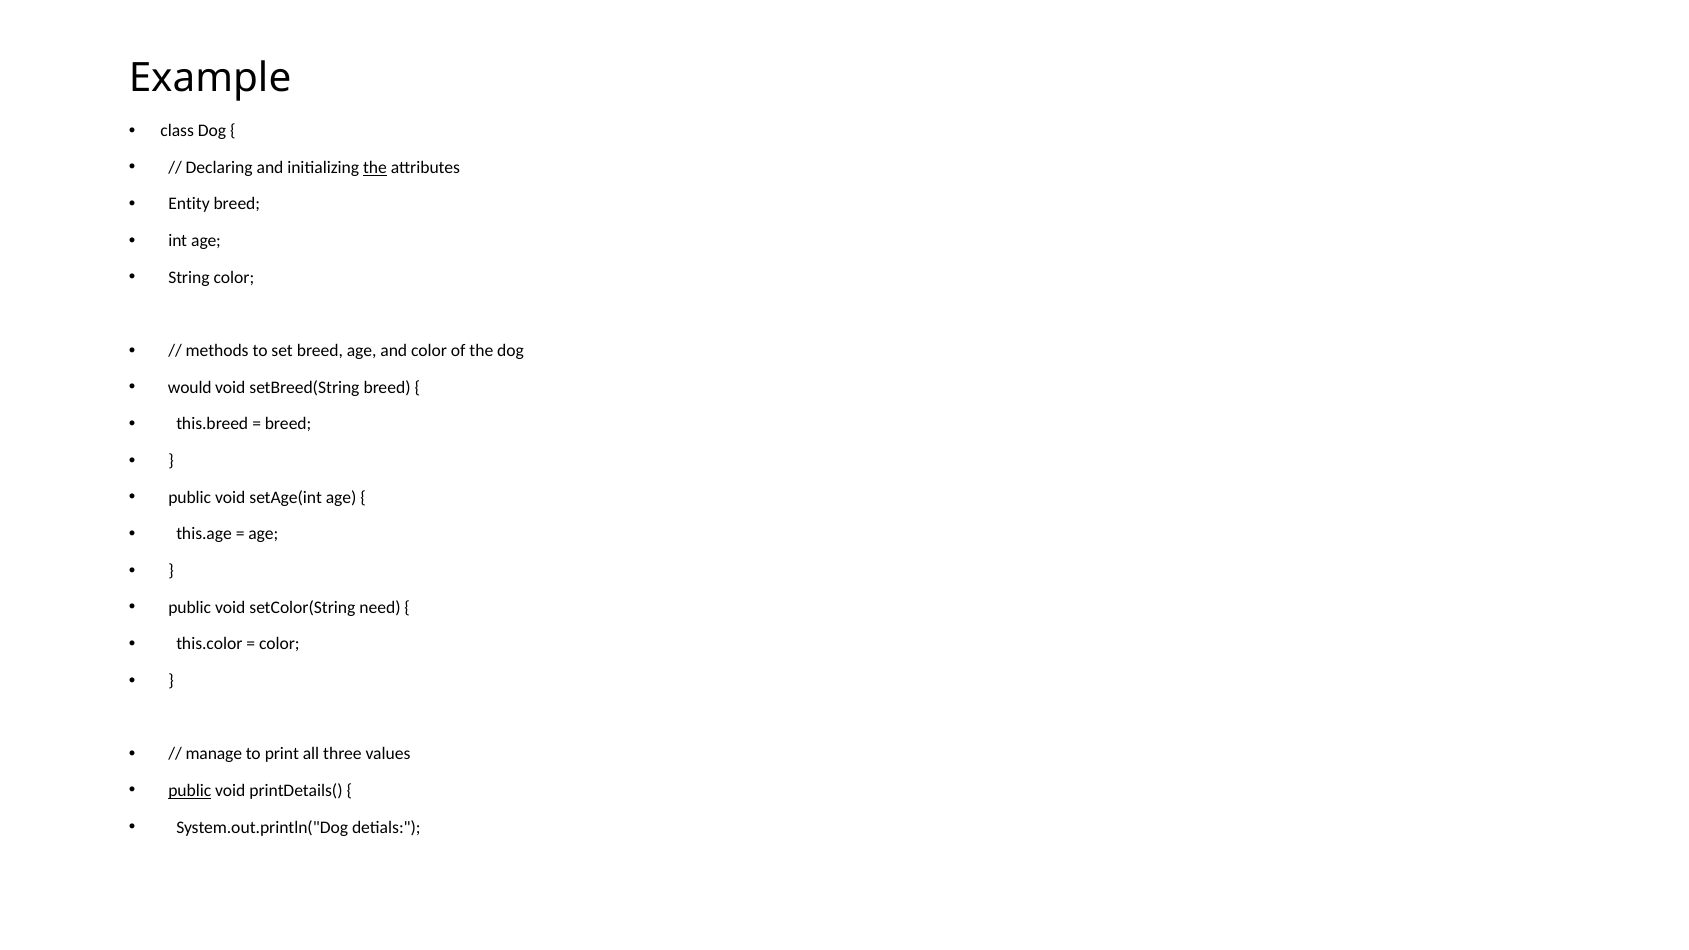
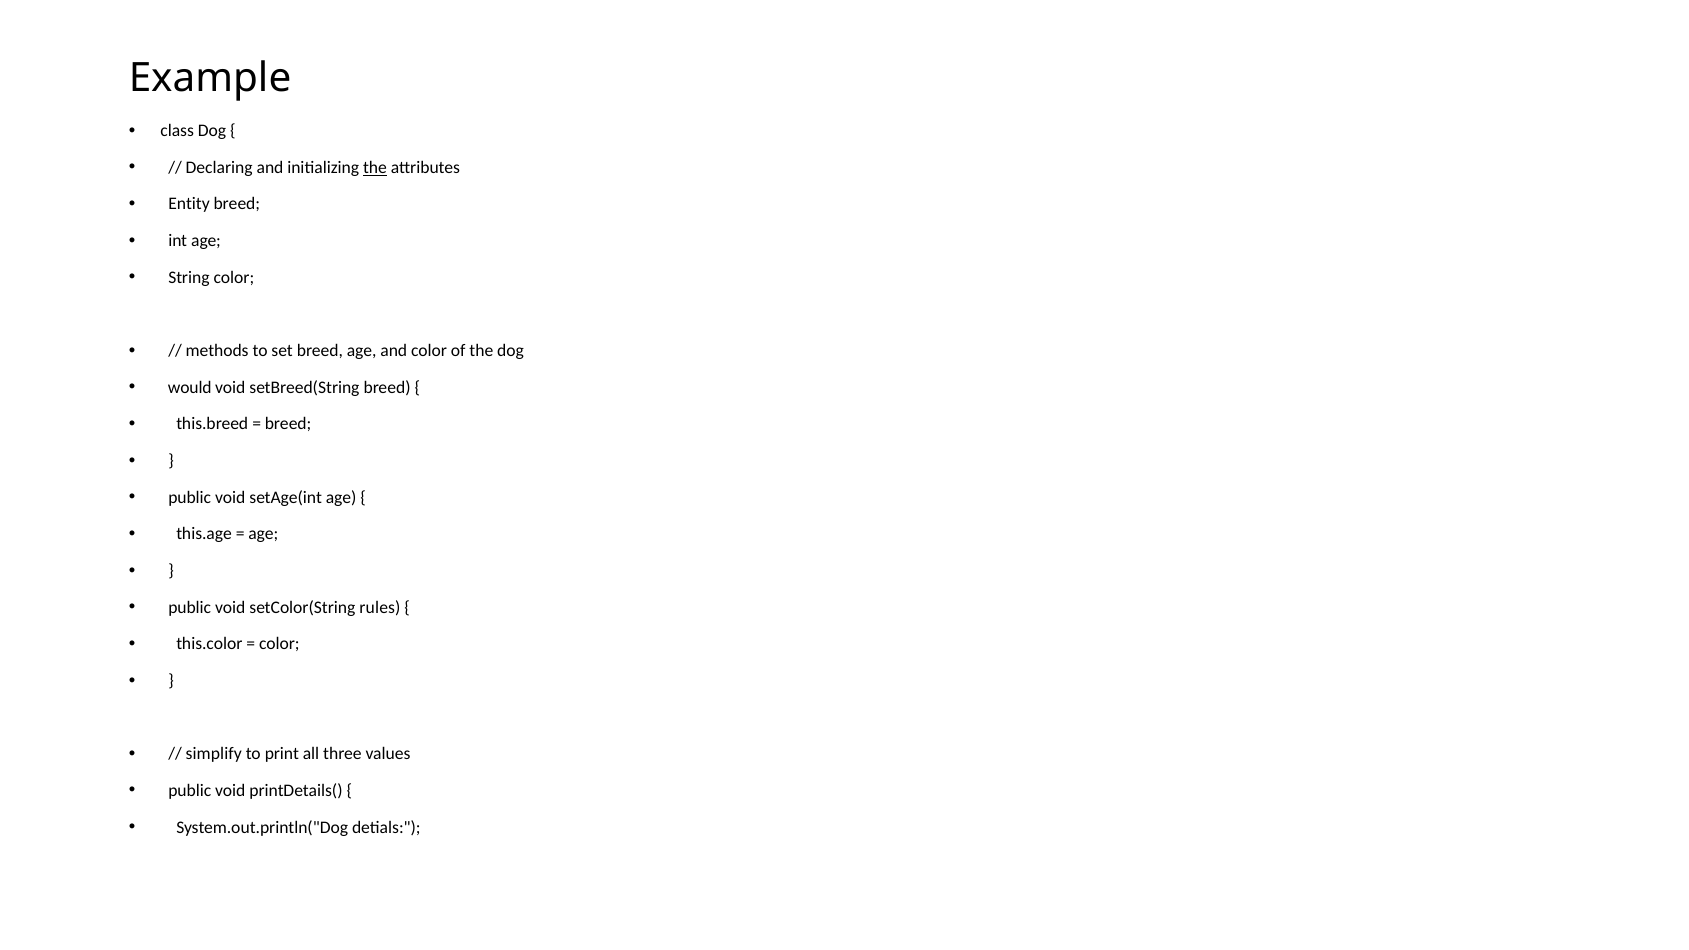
need: need -> rules
manage: manage -> simplify
public at (190, 791) underline: present -> none
